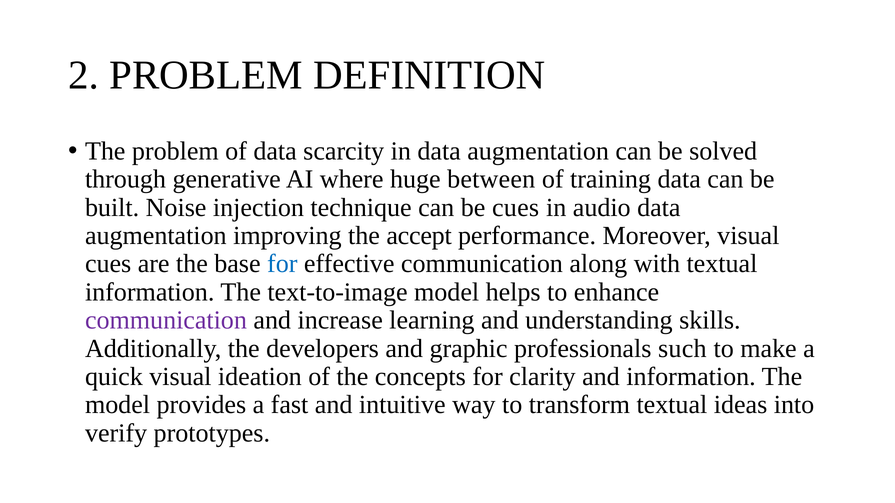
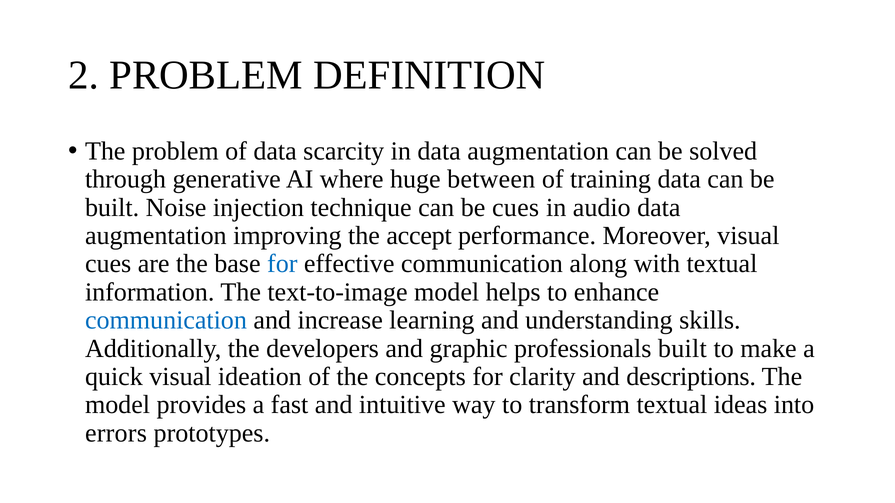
communication at (166, 321) colour: purple -> blue
professionals such: such -> built
and information: information -> descriptions
verify: verify -> errors
